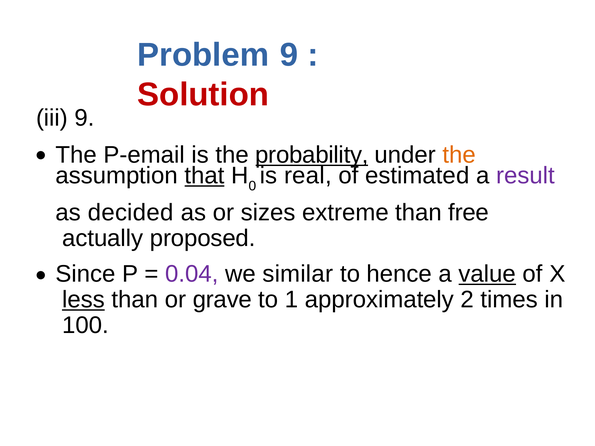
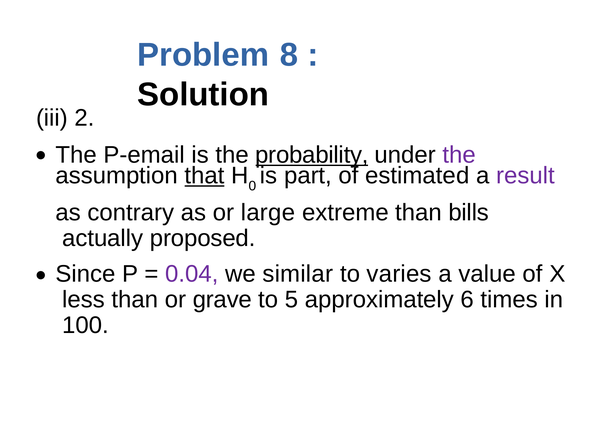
Problem 9: 9 -> 8
Solution colour: red -> black
iii 9: 9 -> 2
the at (459, 155) colour: orange -> purple
real: real -> part
decided: decided -> contrary
sizes: sizes -> large
free: free -> bills
hence: hence -> varies
value underline: present -> none
less underline: present -> none
1: 1 -> 5
2: 2 -> 6
